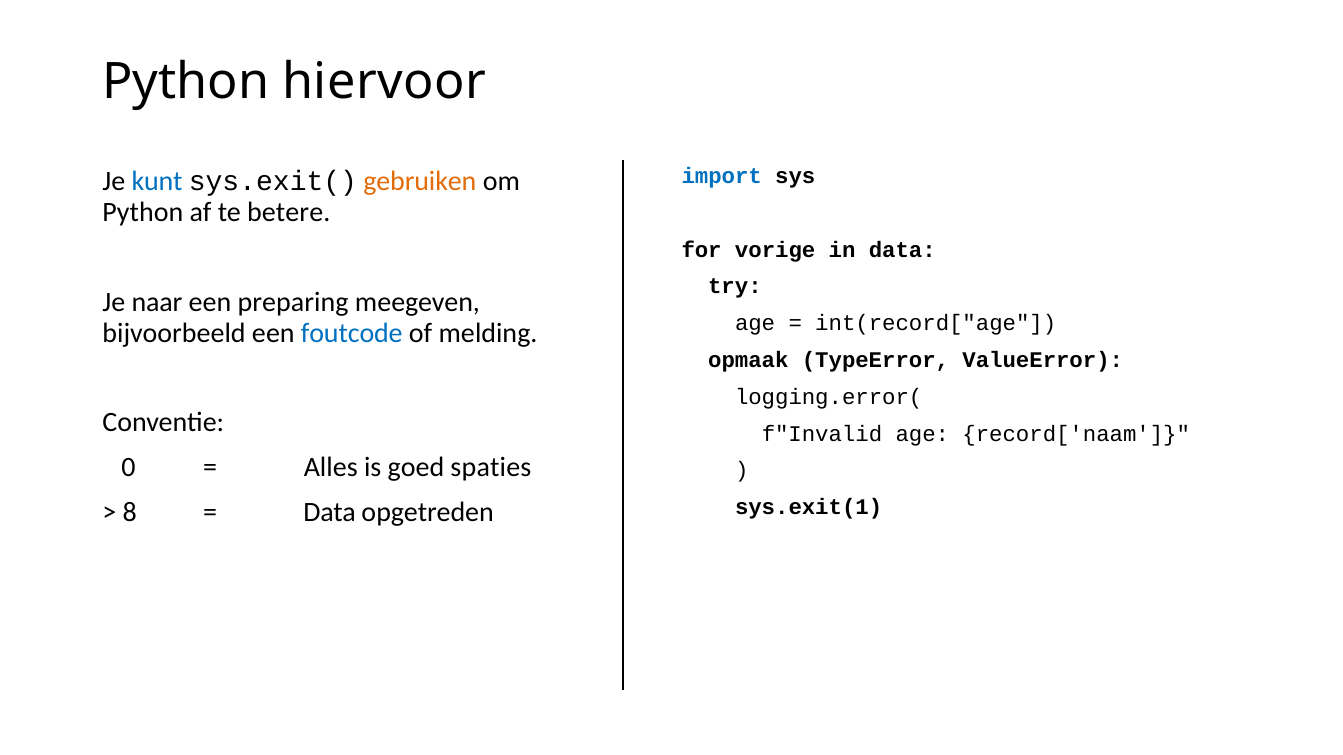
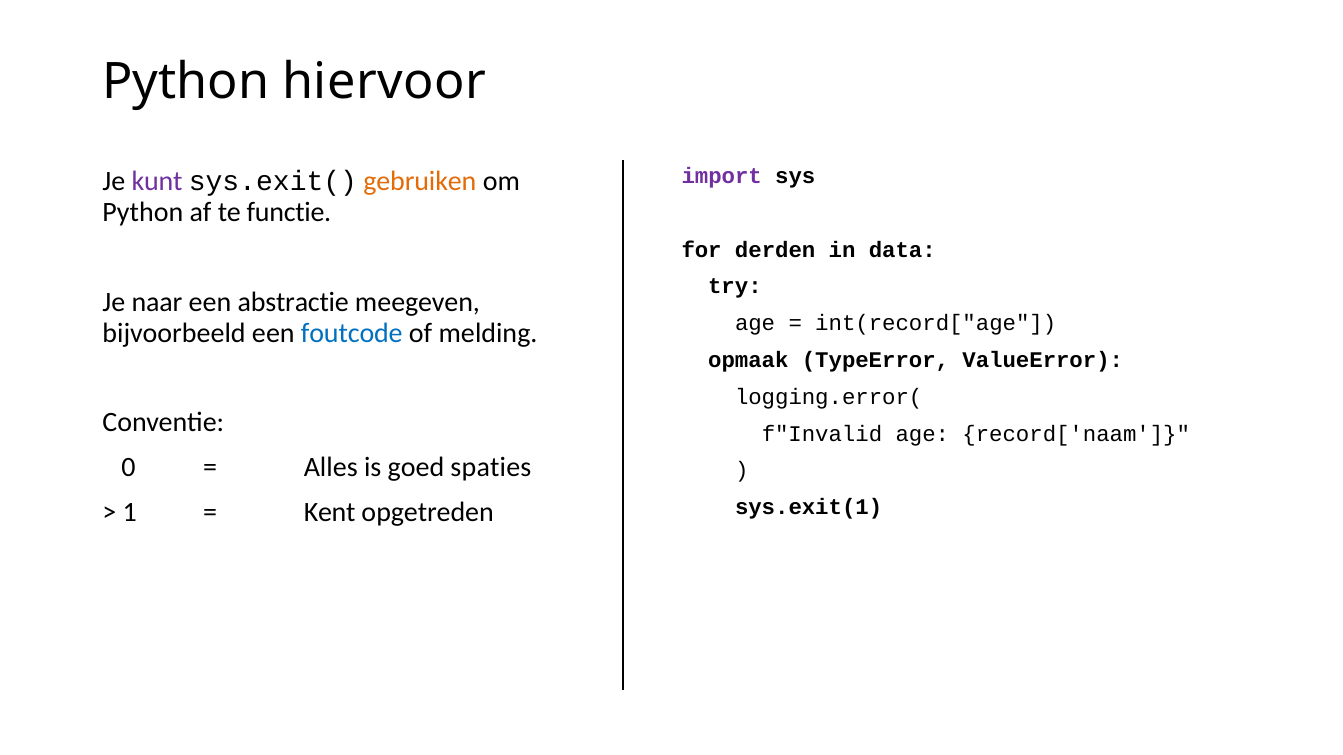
import colour: blue -> purple
kunt colour: blue -> purple
betere: betere -> functie
vorige: vorige -> derden
preparing: preparing -> abstractie
8: 8 -> 1
Data at (330, 512): Data -> Kent
